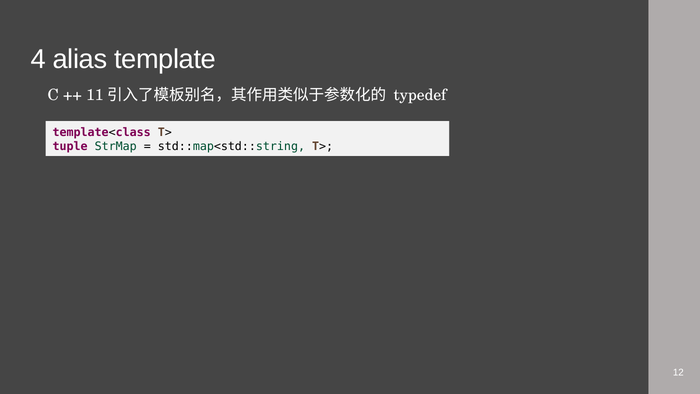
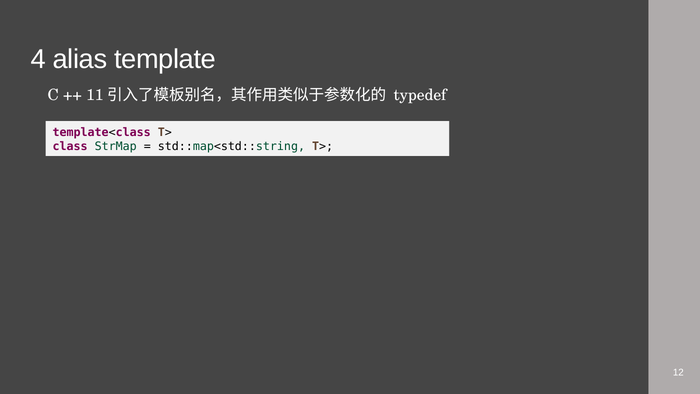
tuple: tuple -> class
